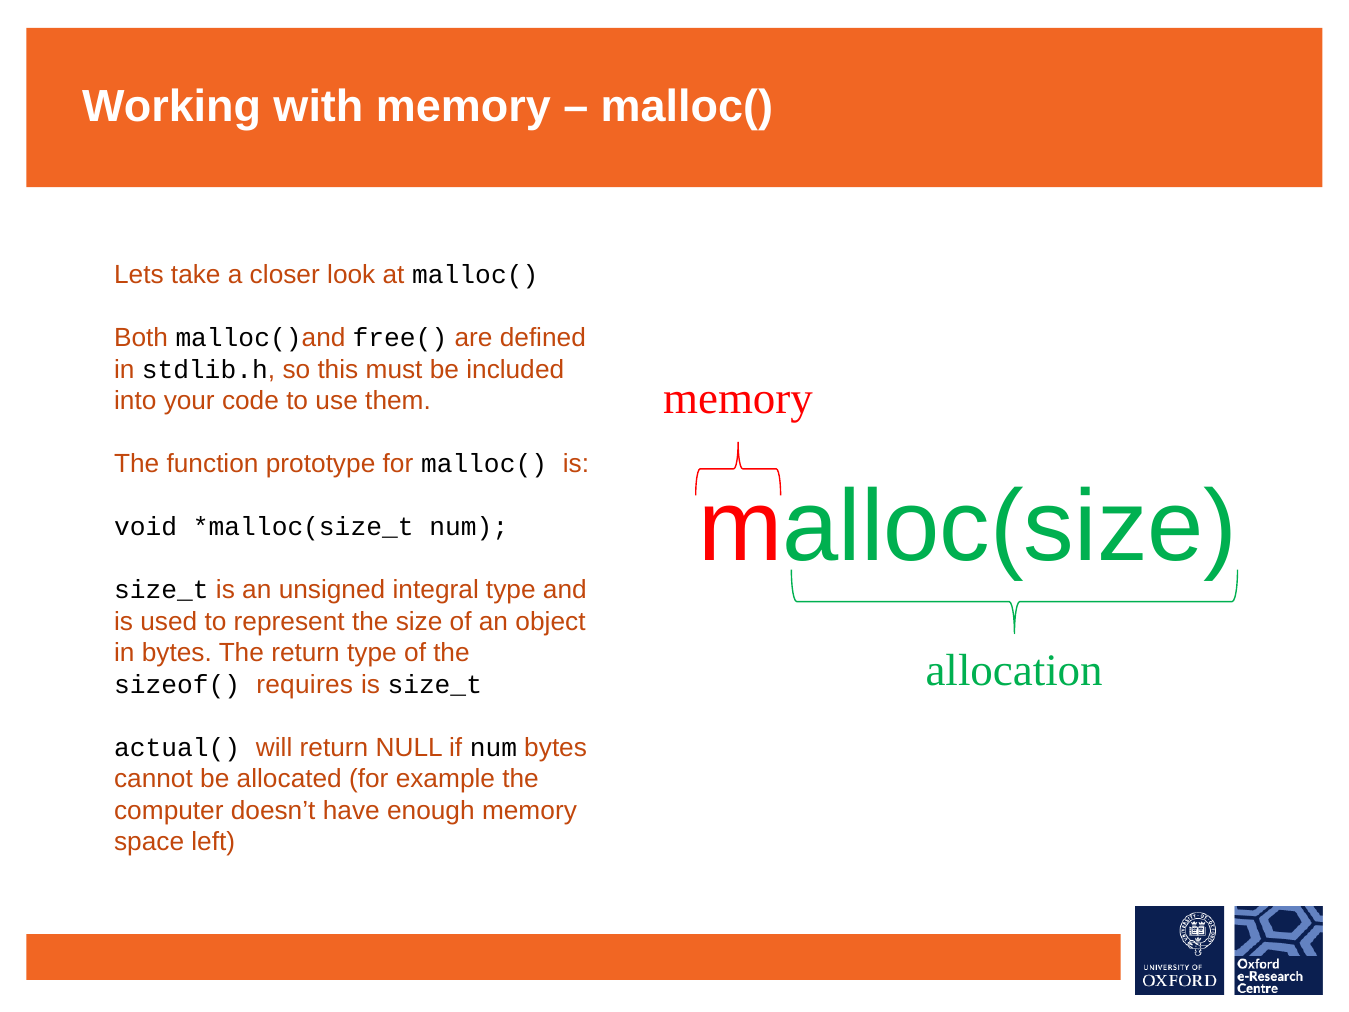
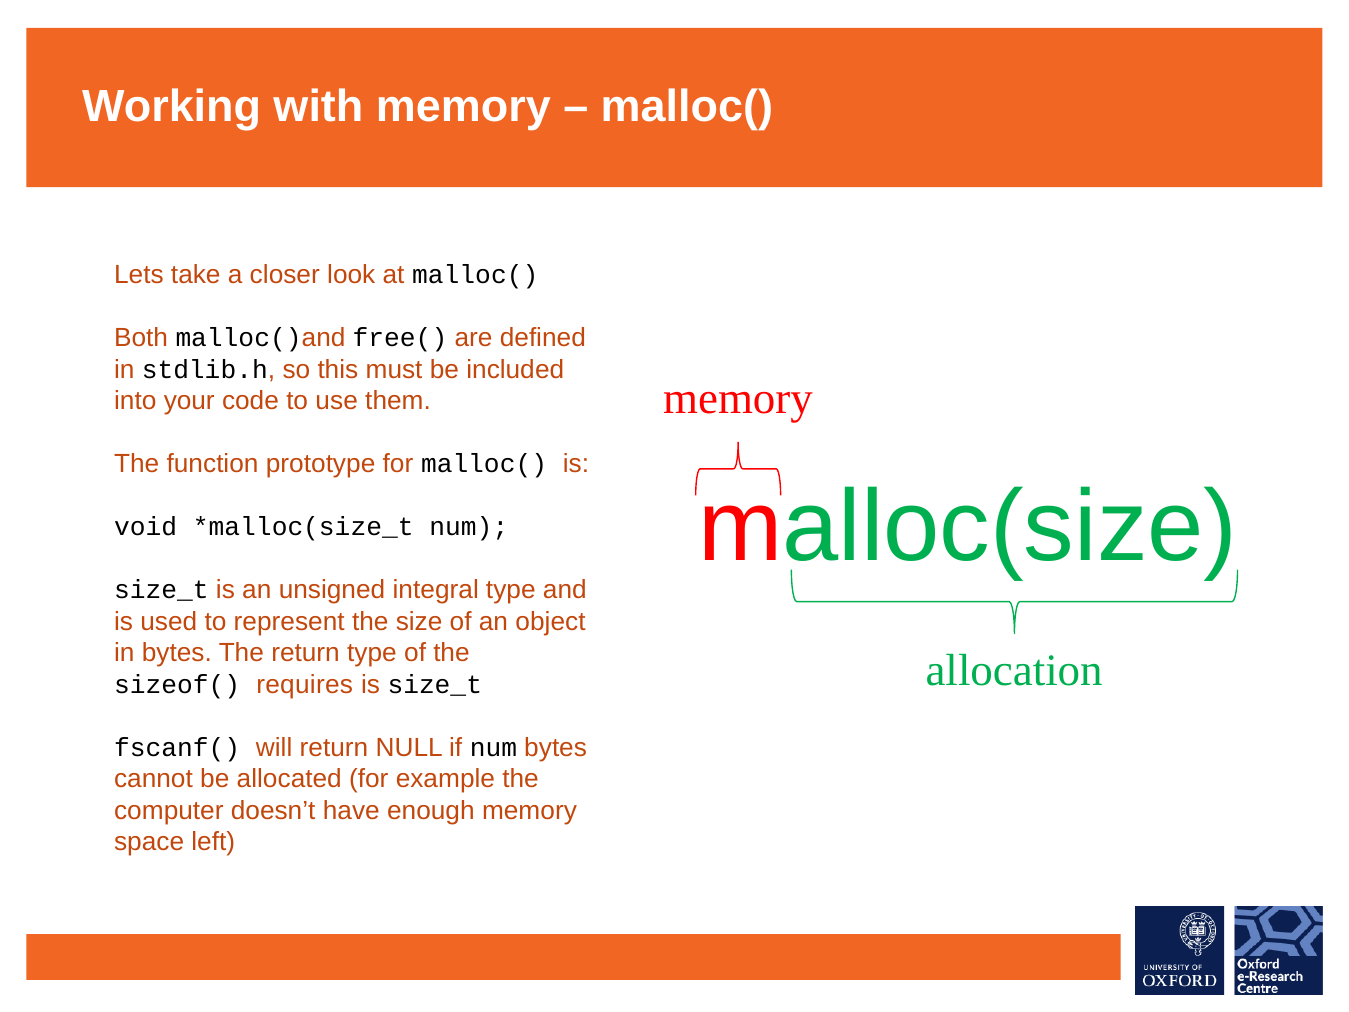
actual(: actual( -> fscanf(
